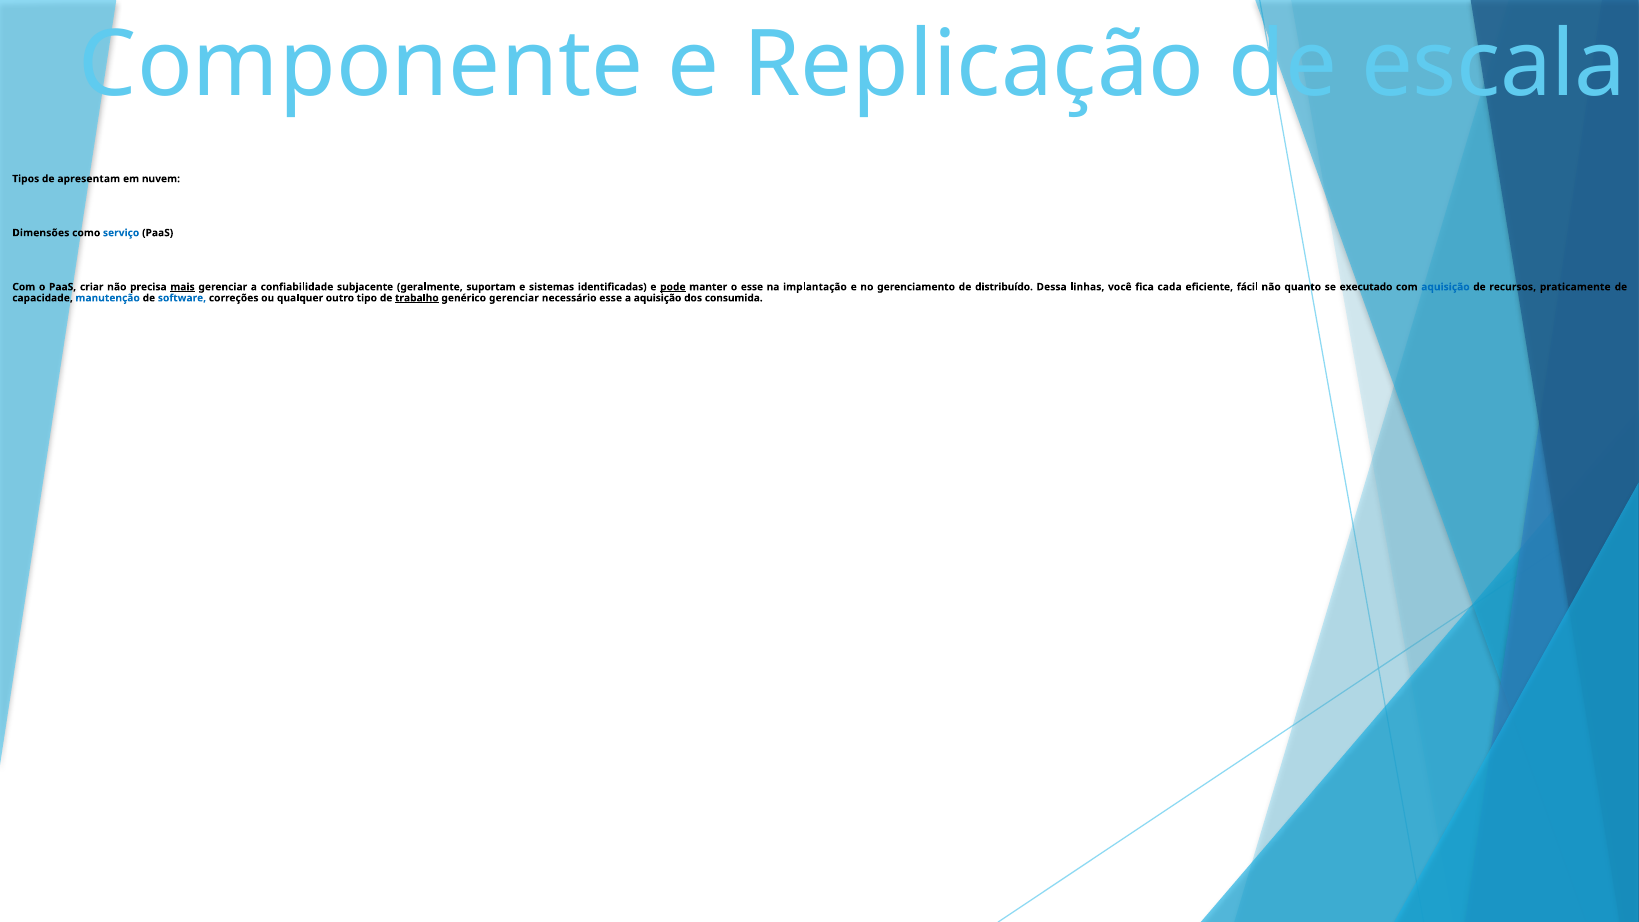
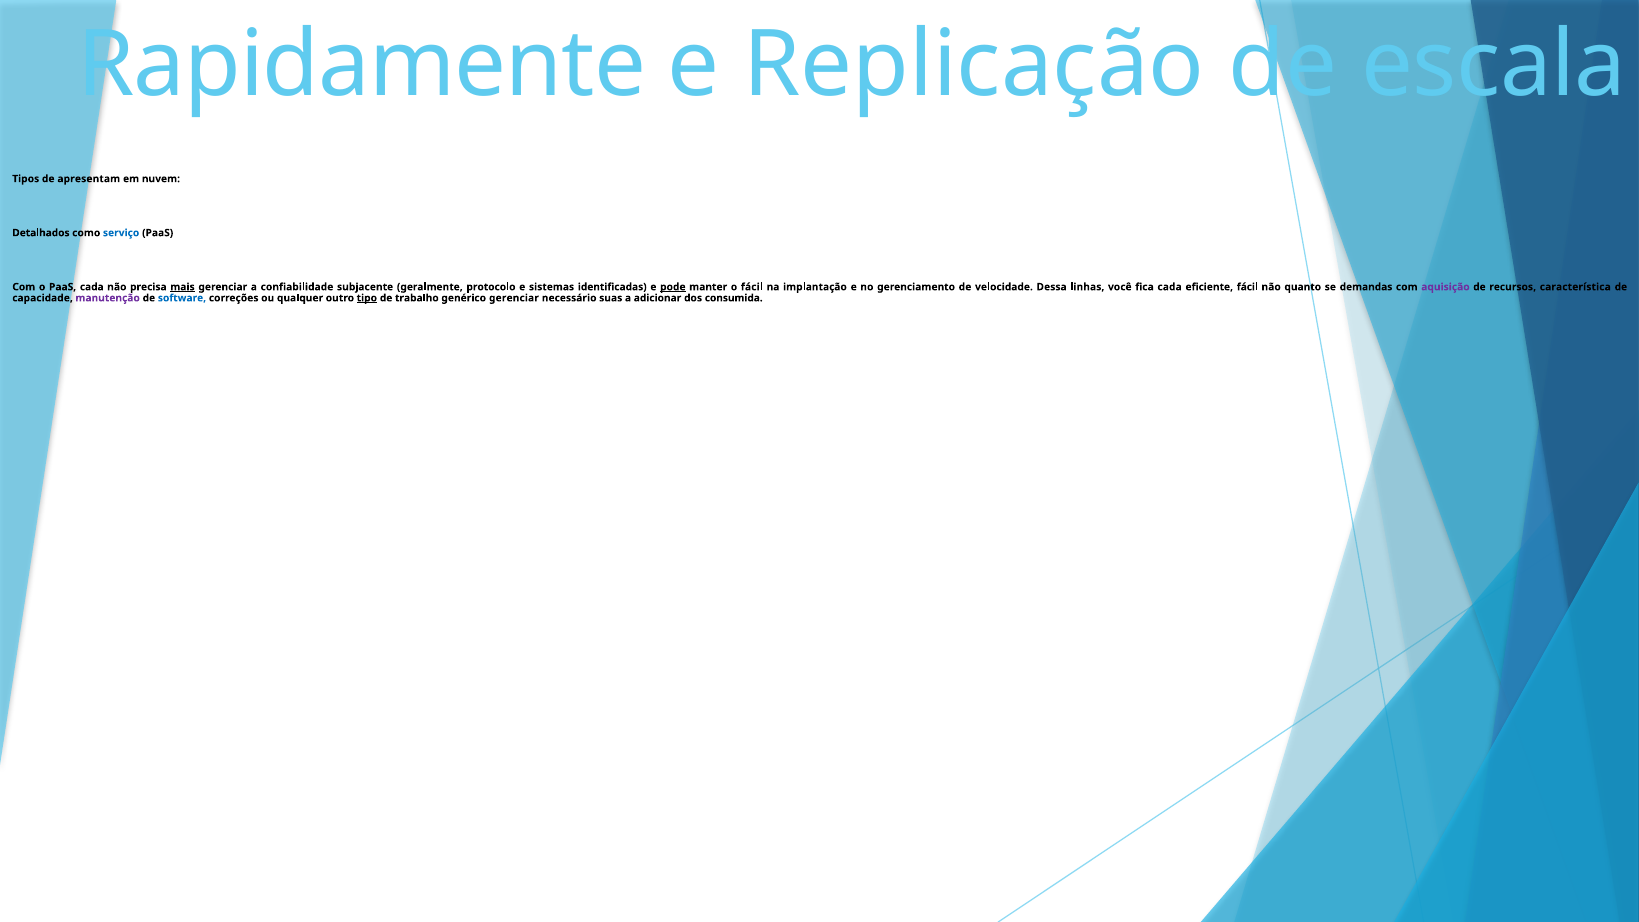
Componente: Componente -> Rapidamente
Dimensões: Dimensões -> Detalhados
PaaS criar: criar -> cada
suportam: suportam -> protocolo
o esse: esse -> fácil
distribuído: distribuído -> velocidade
executado: executado -> demandas
aquisição at (1445, 287) colour: blue -> purple
praticamente: praticamente -> característica
manutenção colour: blue -> purple
tipo underline: none -> present
trabalho underline: present -> none
necessário esse: esse -> suas
a aquisição: aquisição -> adicionar
